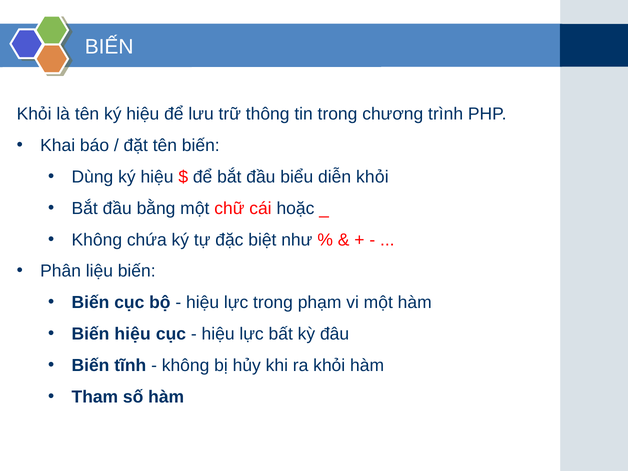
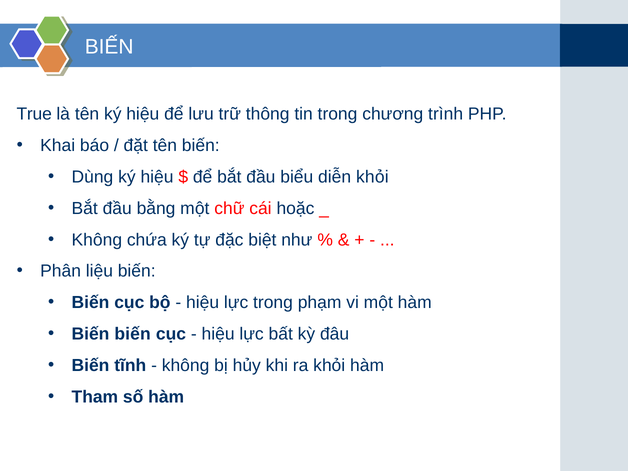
Khỏi at (34, 114): Khỏi -> True
Biến hiệu: hiệu -> biến
